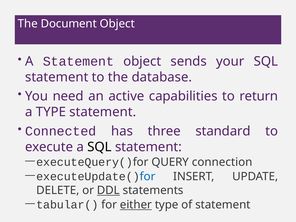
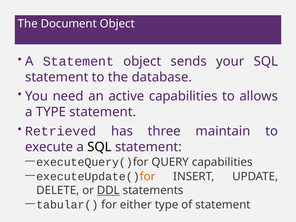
return: return -> allows
Connected: Connected -> Retrieved
standard: standard -> maintain
QUERY connection: connection -> capabilities
for at (148, 177) colour: blue -> orange
either underline: present -> none
